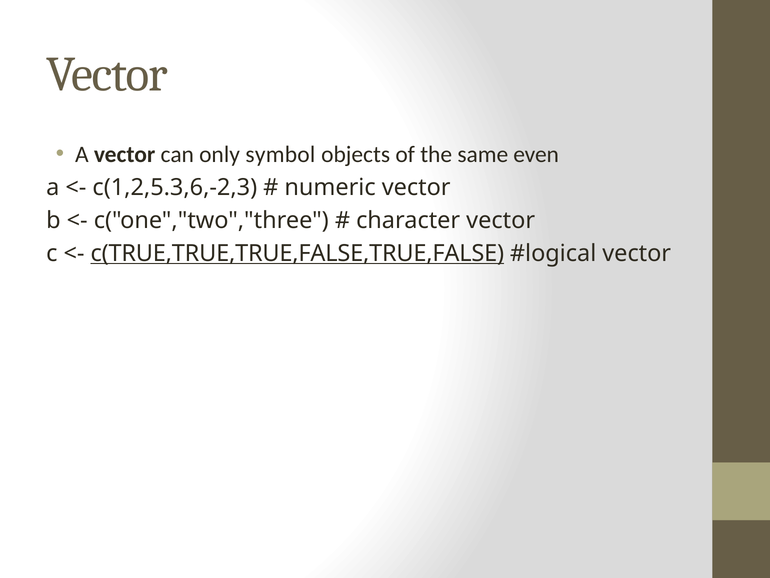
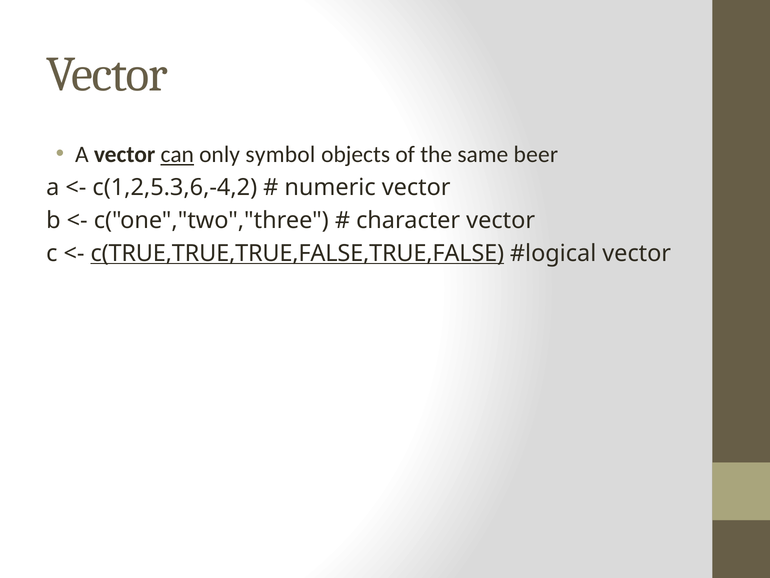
can underline: none -> present
even: even -> beer
c(1,2,5.3,6,-2,3: c(1,2,5.3,6,-2,3 -> c(1,2,5.3,6,-4,2
